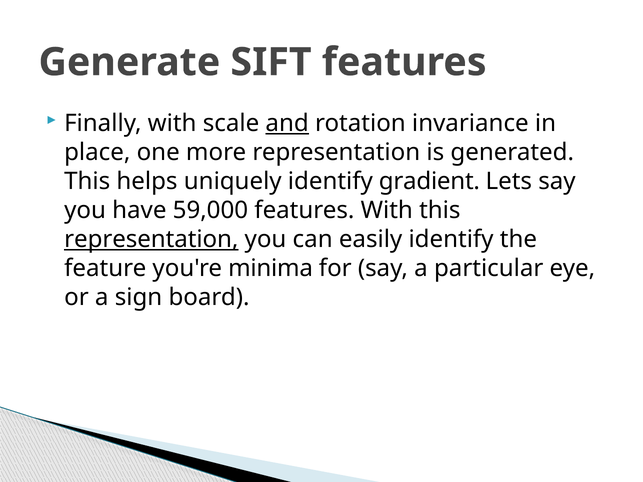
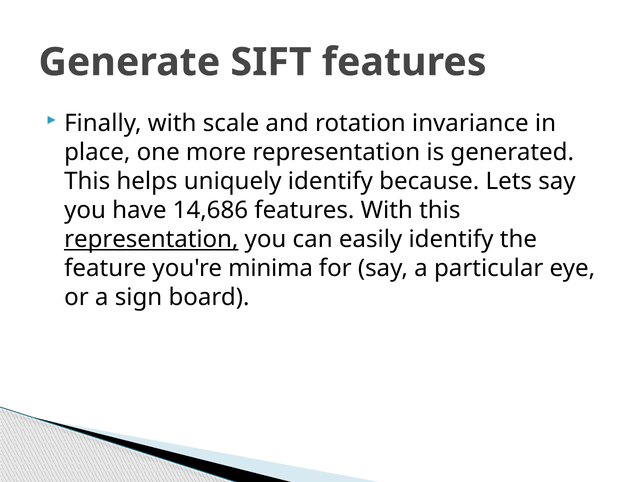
and underline: present -> none
gradient: gradient -> because
59,000: 59,000 -> 14,686
